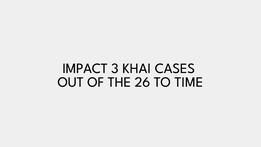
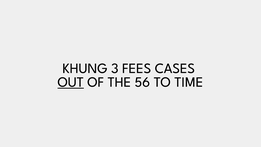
IMPACT: IMPACT -> KHUNG
KHAI: KHAI -> FEES
OUT underline: none -> present
26: 26 -> 56
